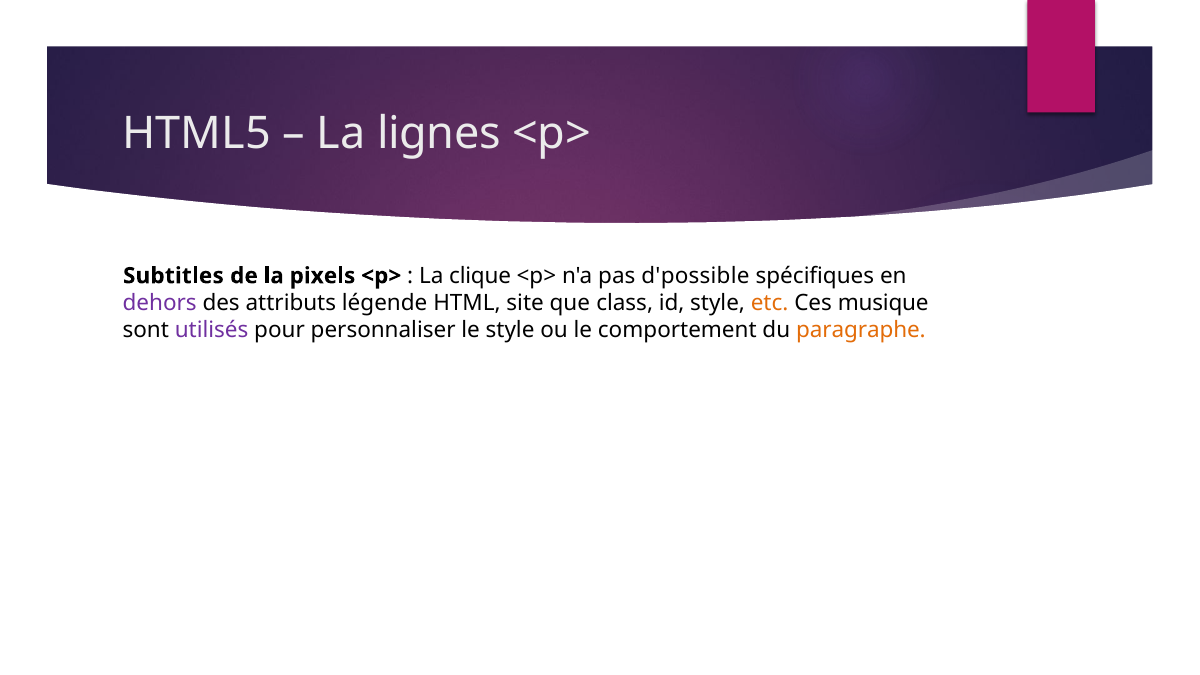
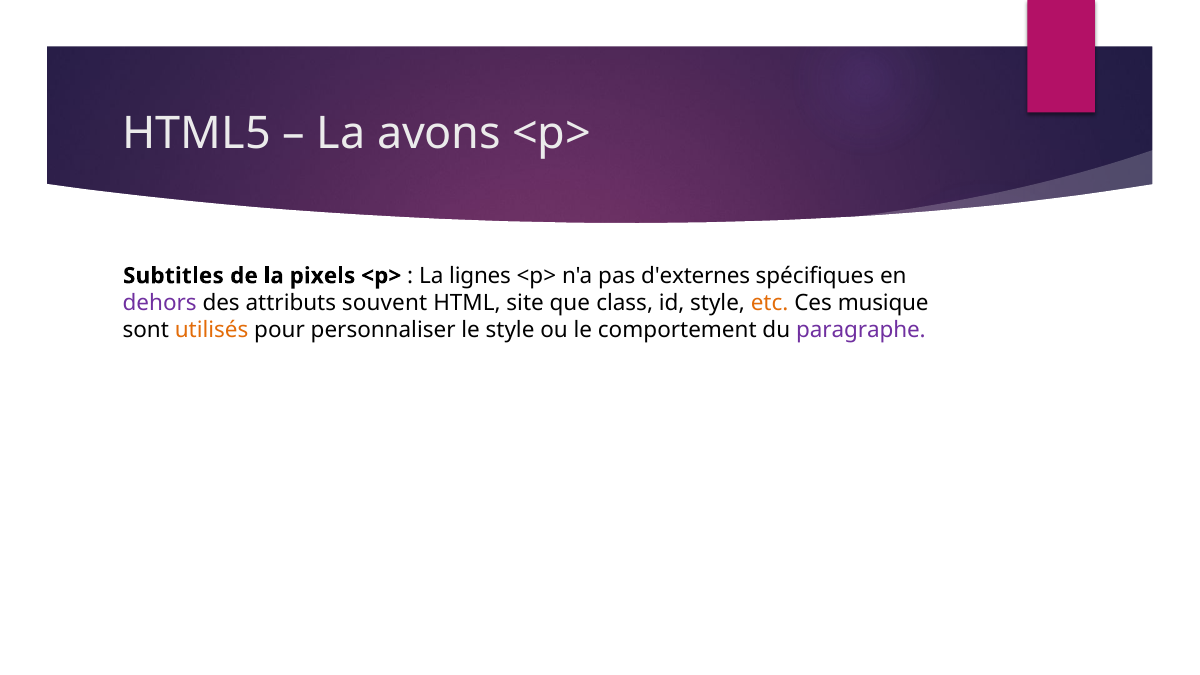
lignes: lignes -> avons
clique: clique -> lignes
d'possible: d'possible -> d'externes
légende: légende -> souvent
utilisés colour: purple -> orange
paragraphe colour: orange -> purple
